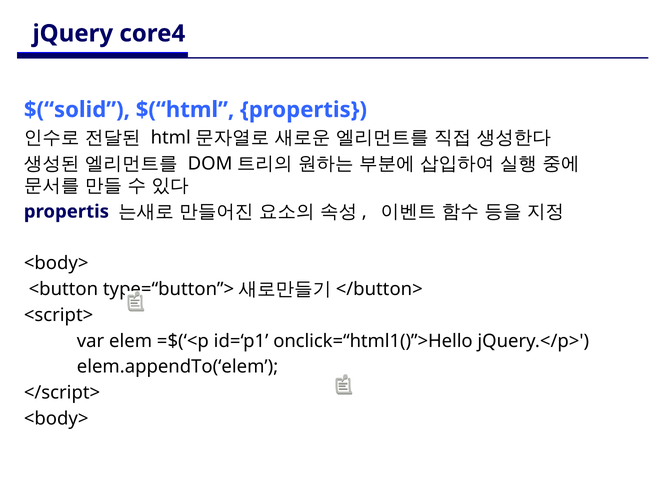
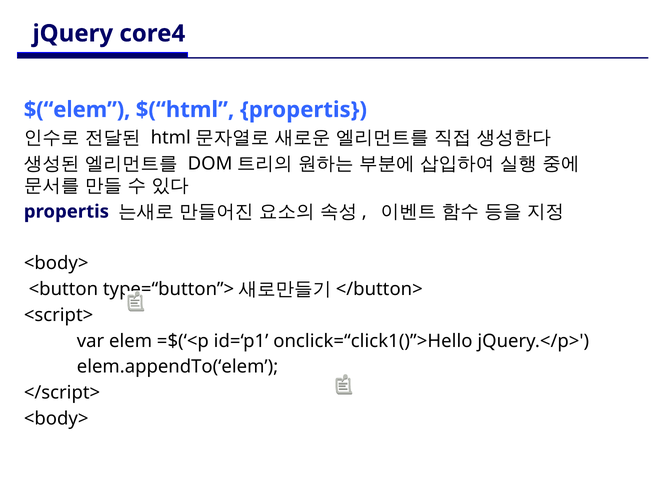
$(“solid: $(“solid -> $(“elem
onclick=“html1()”>Hello: onclick=“html1()”>Hello -> onclick=“click1()”>Hello
